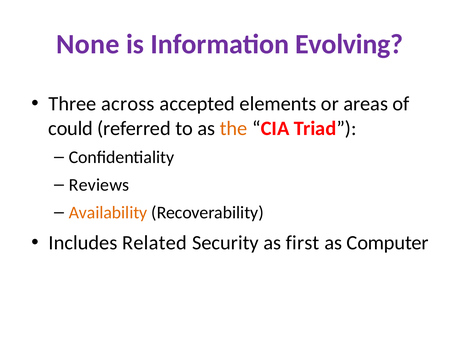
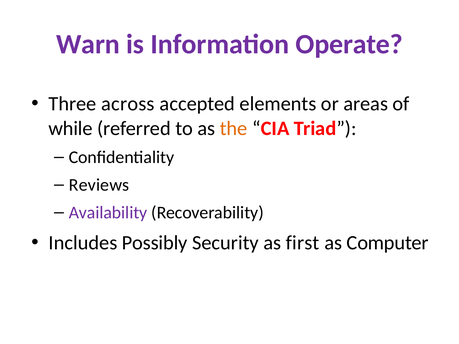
None: None -> Warn
Evolving: Evolving -> Operate
could: could -> while
Availability colour: orange -> purple
Related: Related -> Possibly
